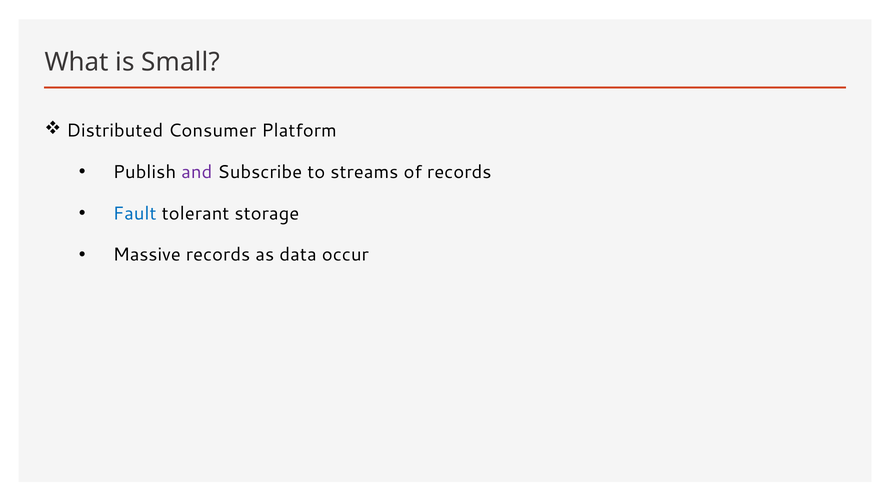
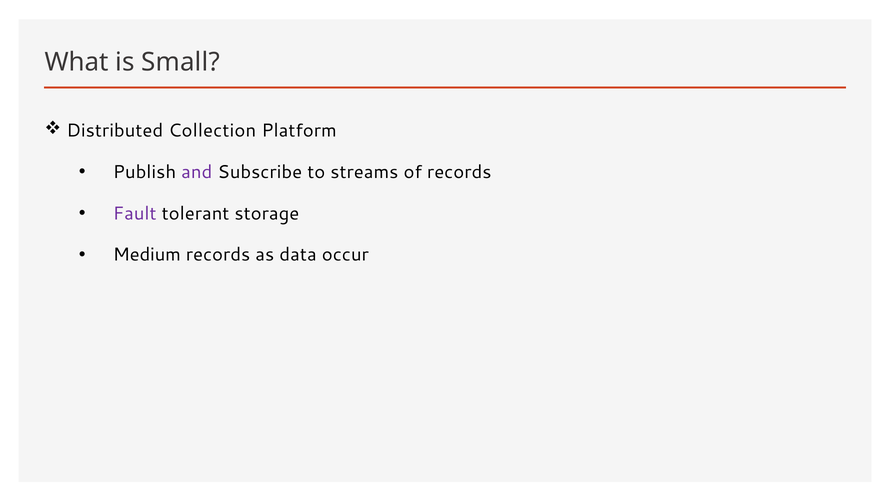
Consumer: Consumer -> Collection
Fault colour: blue -> purple
Massive: Massive -> Medium
